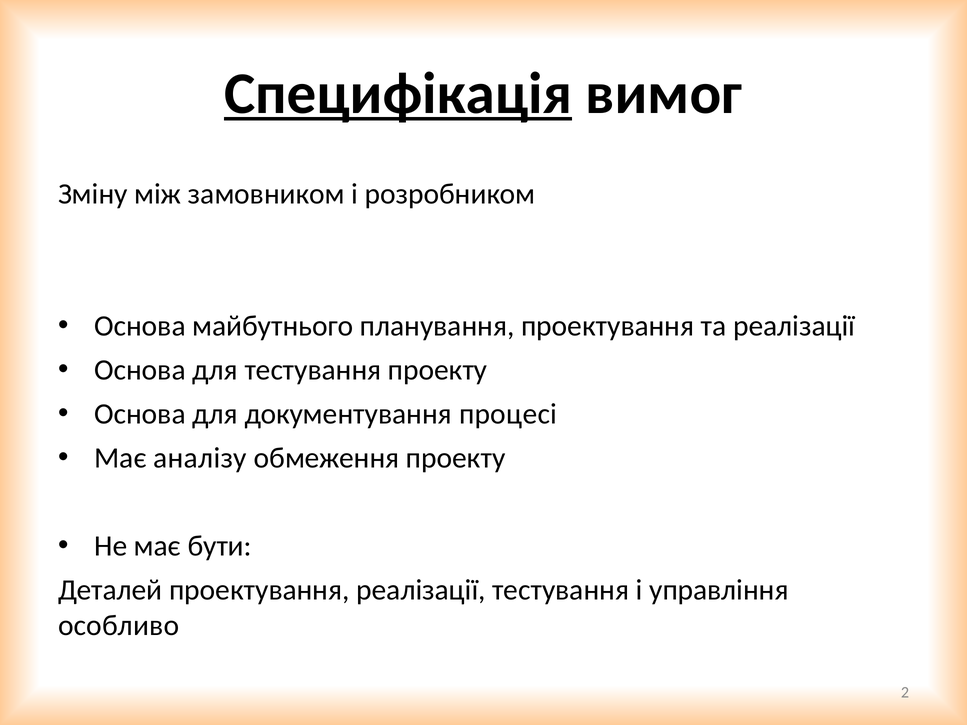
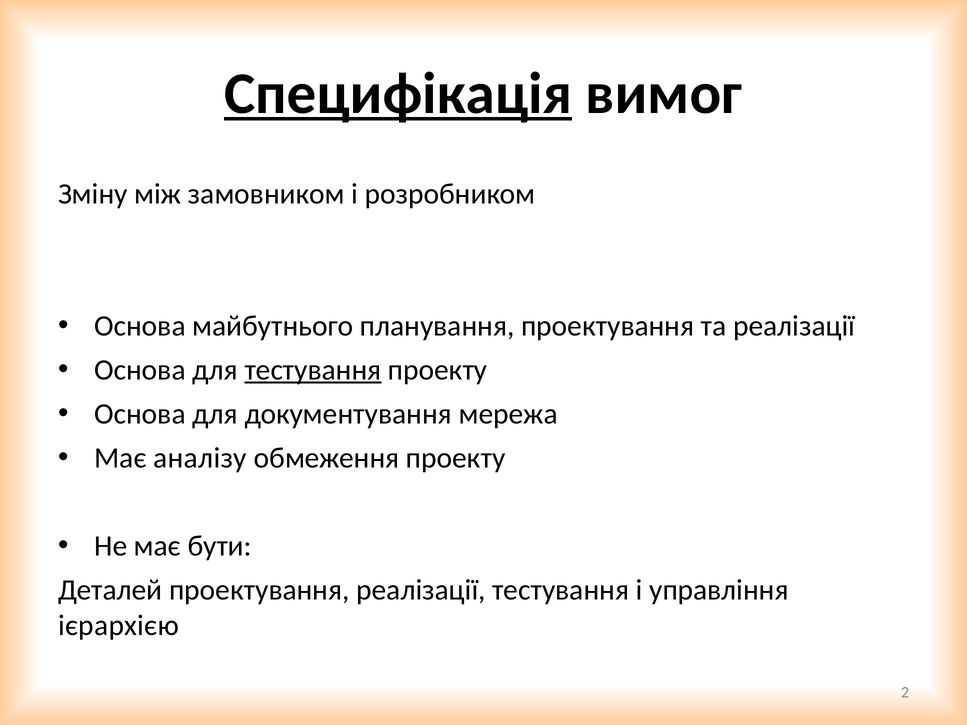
тестування at (313, 370) underline: none -> present
процесі: процесі -> мережа
особливо: особливо -> ієрархією
